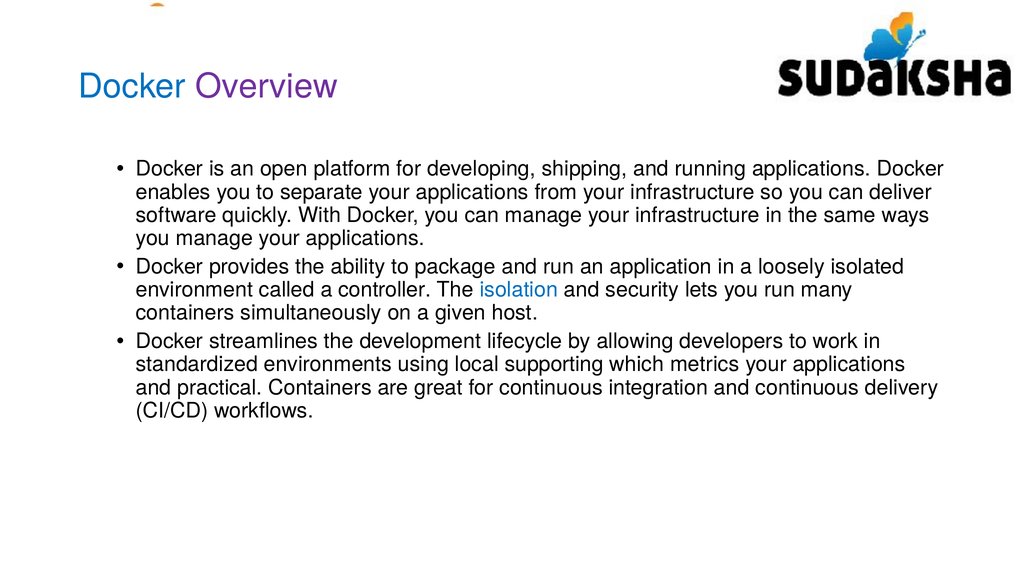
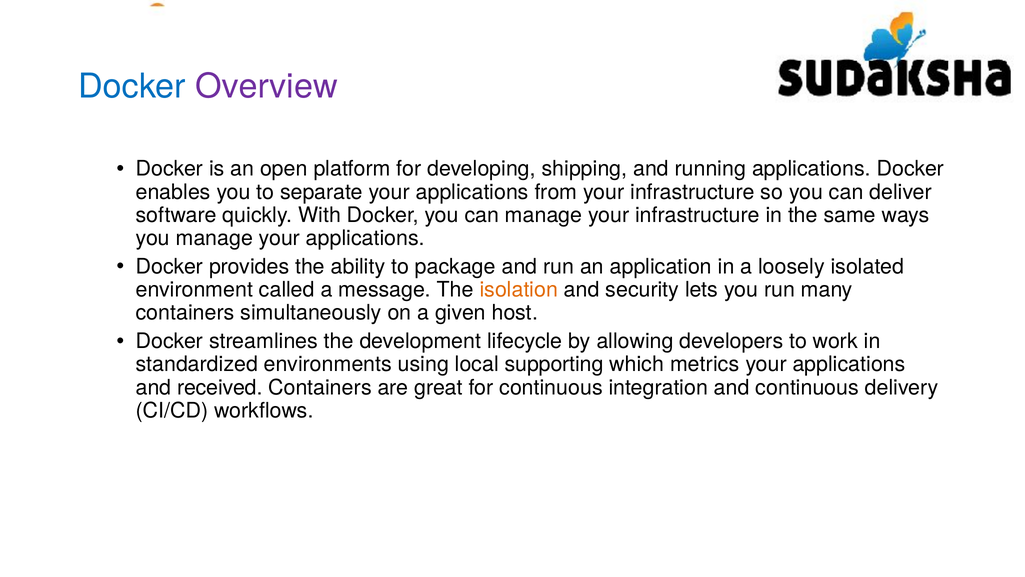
controller: controller -> message
isolation colour: blue -> orange
practical: practical -> received
